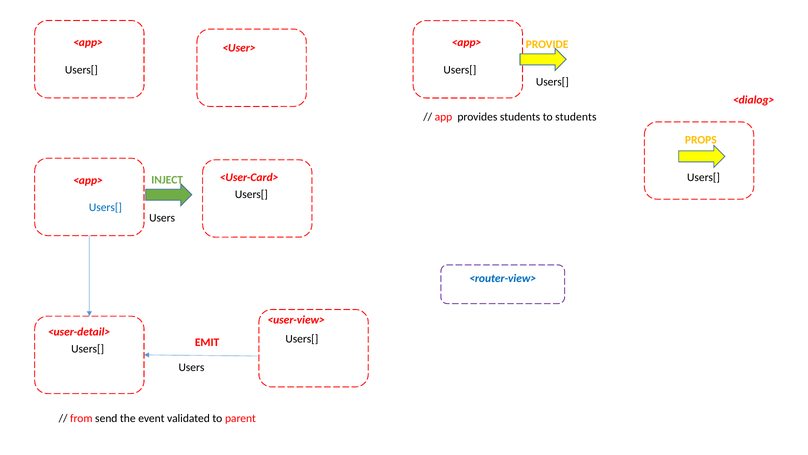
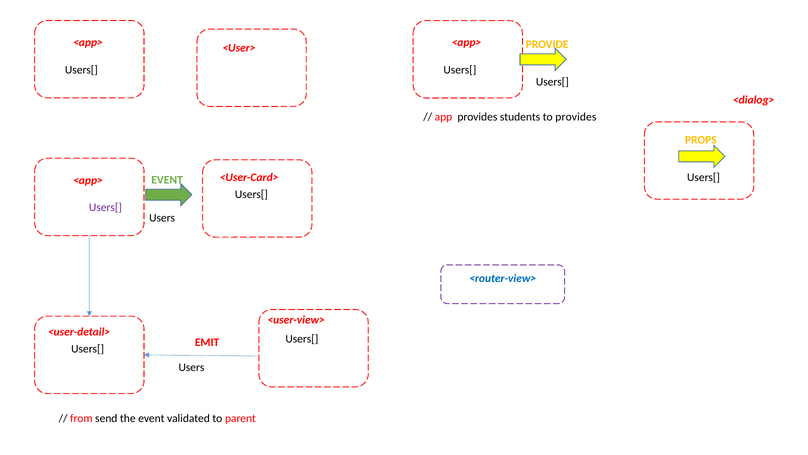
to students: students -> provides
INJECT at (167, 180): INJECT -> EVENT
Users[ at (105, 207) colour: blue -> purple
